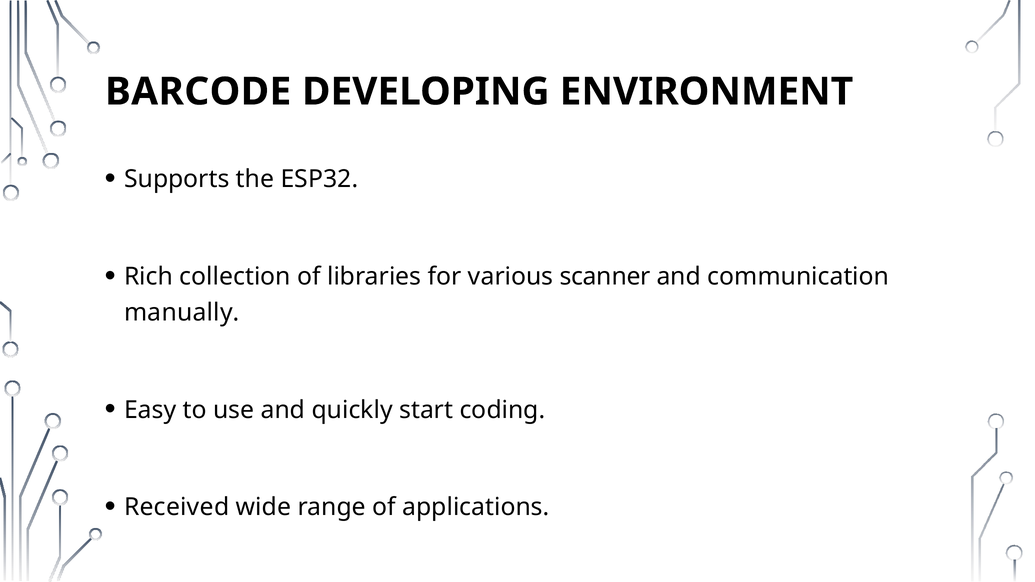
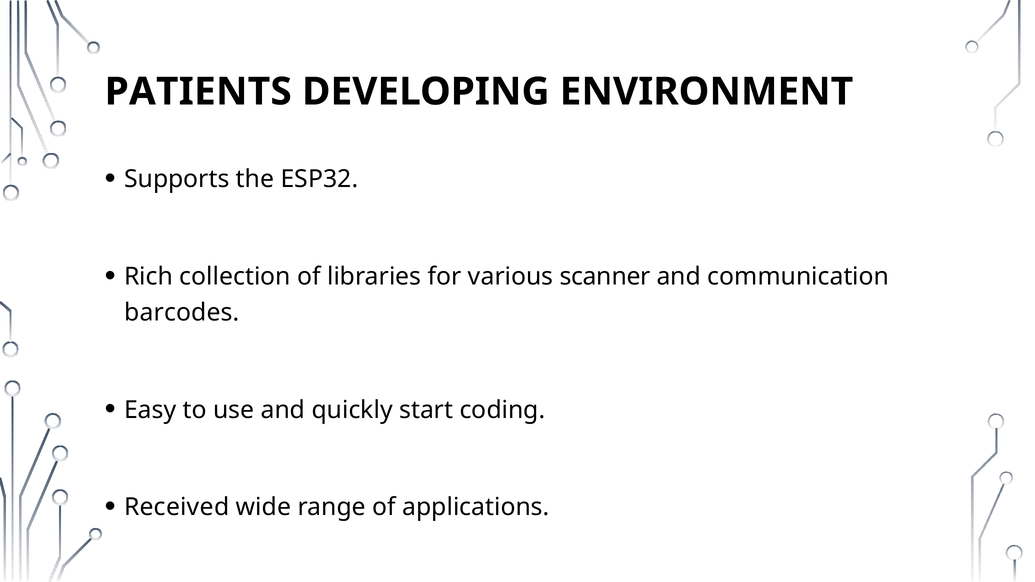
BARCODE: BARCODE -> PATIENTS
manually: manually -> barcodes
